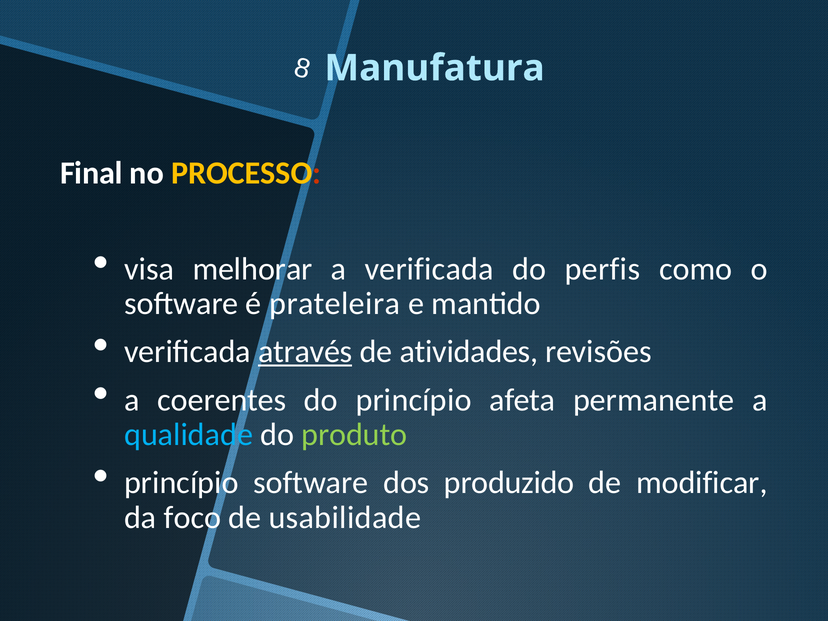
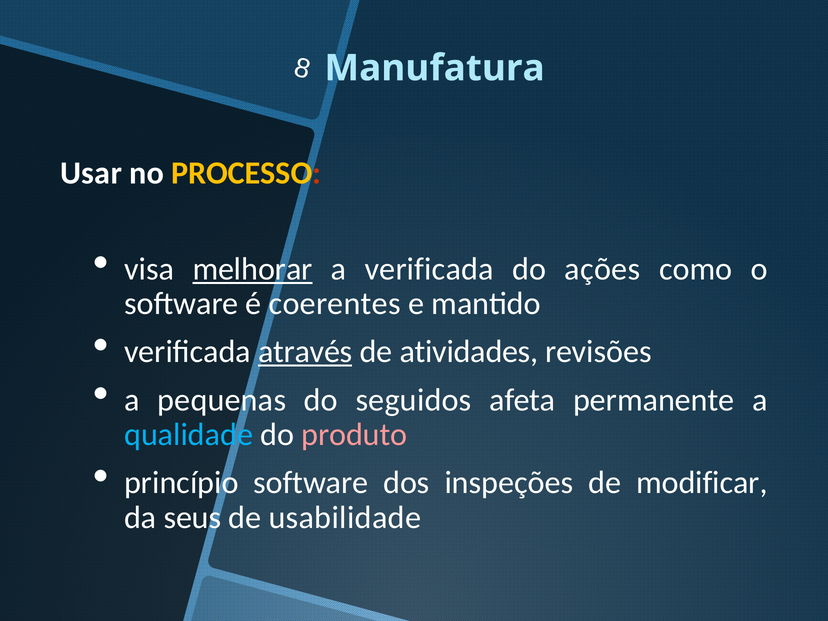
Final: Final -> Usar
melhorar underline: none -> present
perfis: perfis -> ações
prateleira: prateleira -> coerentes
coerentes: coerentes -> pequenas
do princípio: princípio -> seguidos
produto colour: light green -> pink
produzido: produzido -> inspeções
foco: foco -> seus
